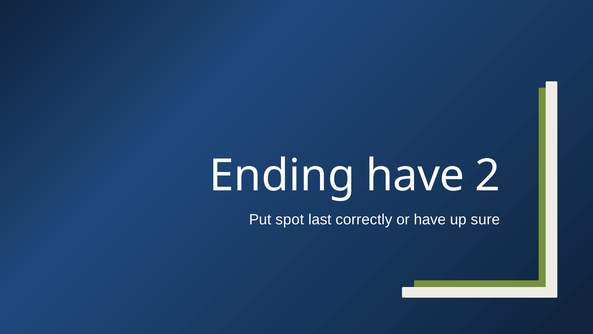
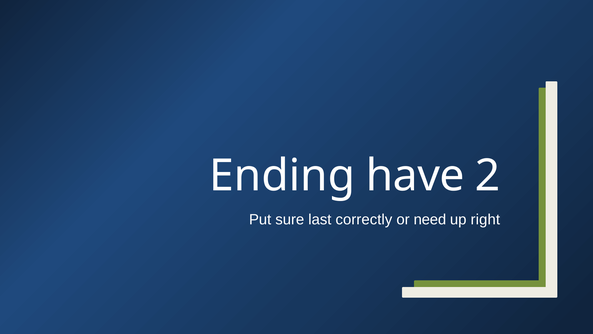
spot: spot -> sure
or have: have -> need
sure: sure -> right
